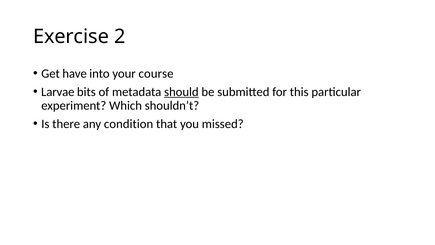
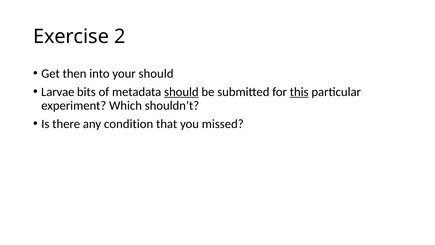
have: have -> then
your course: course -> should
this underline: none -> present
